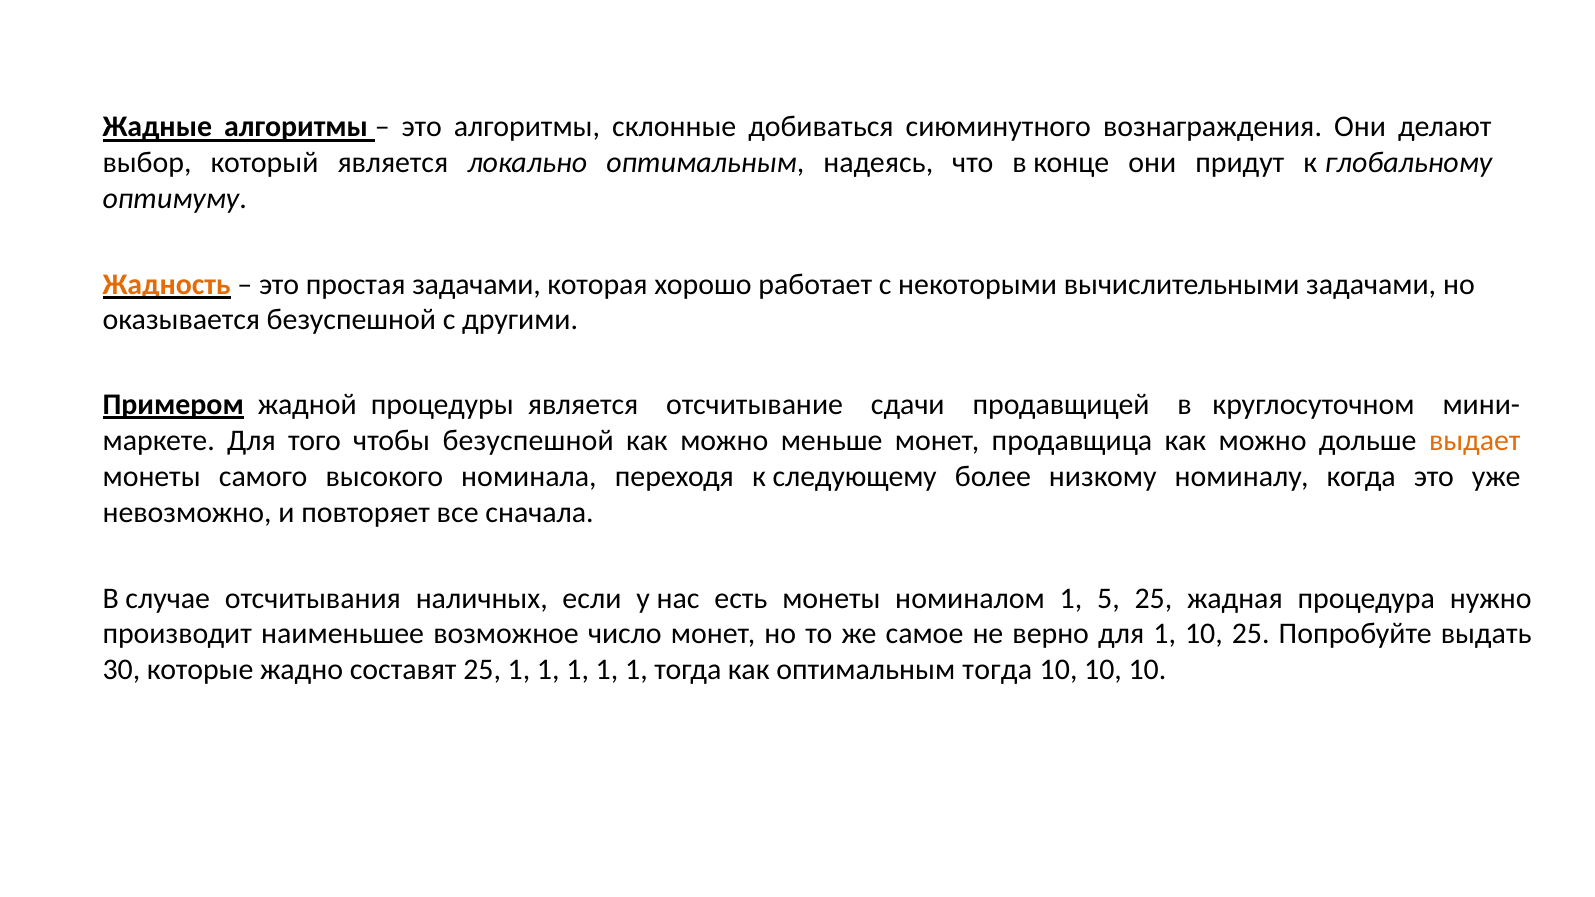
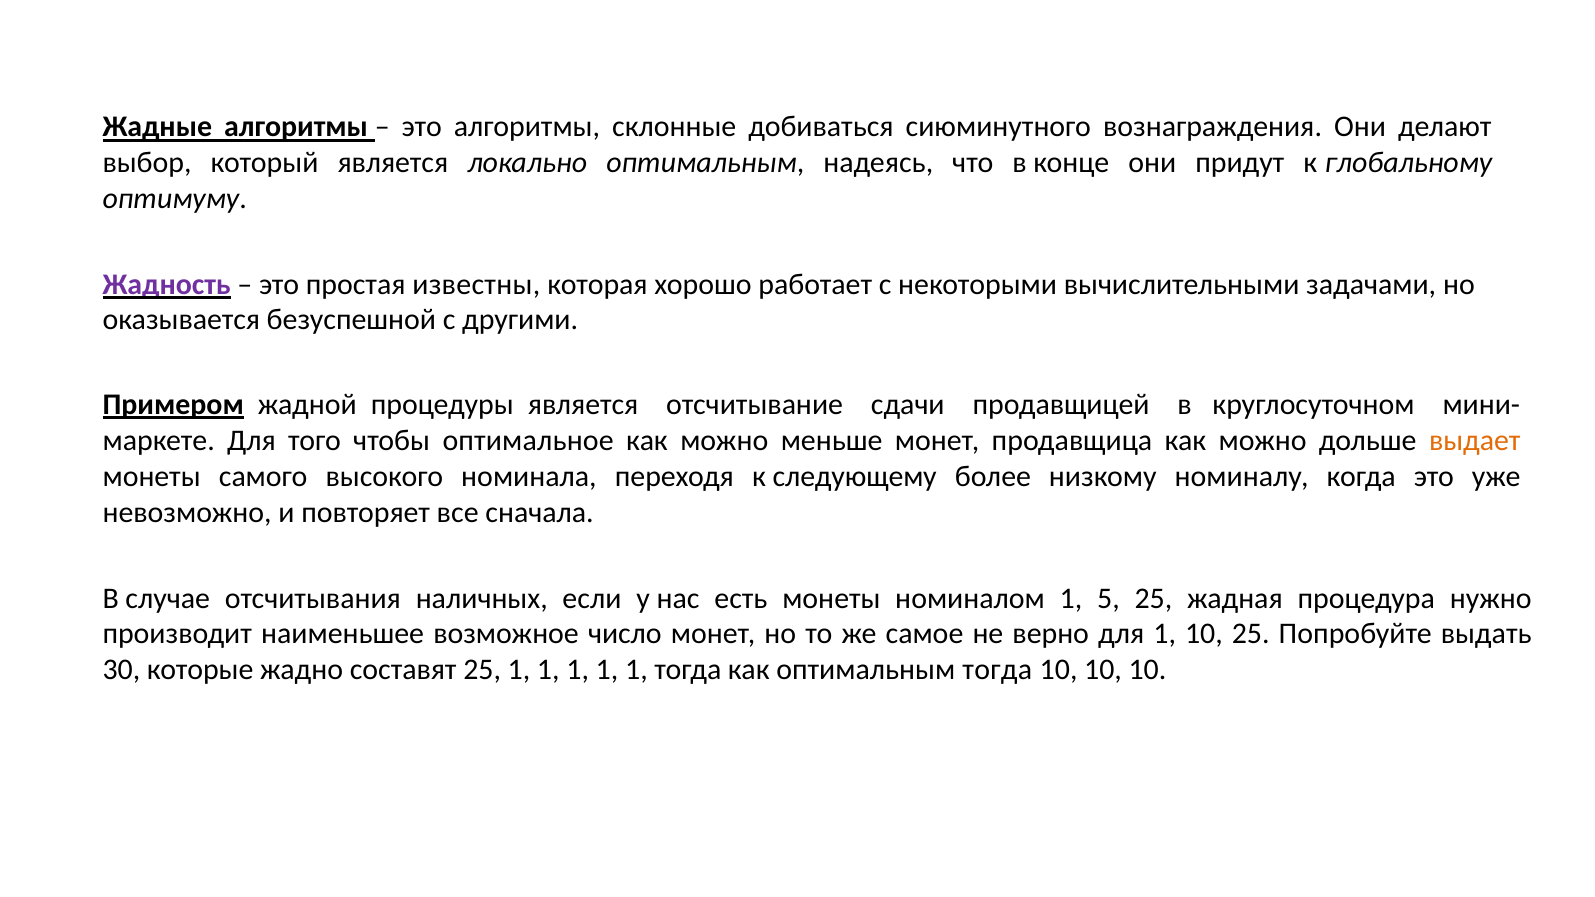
Жадность colour: orange -> purple
простая задачами: задачами -> известны
чтобы безуспешной: безуспешной -> оптимальное
